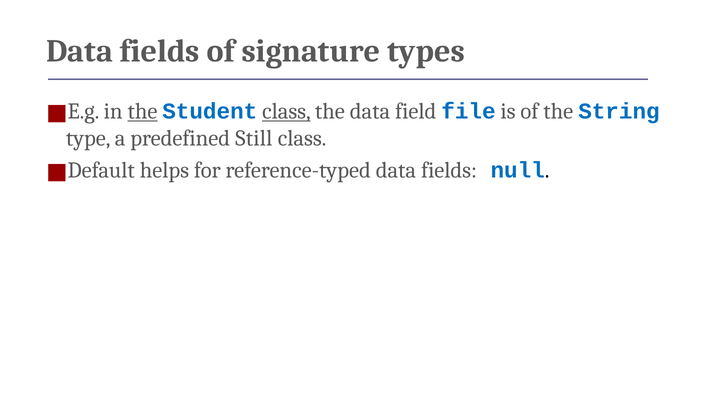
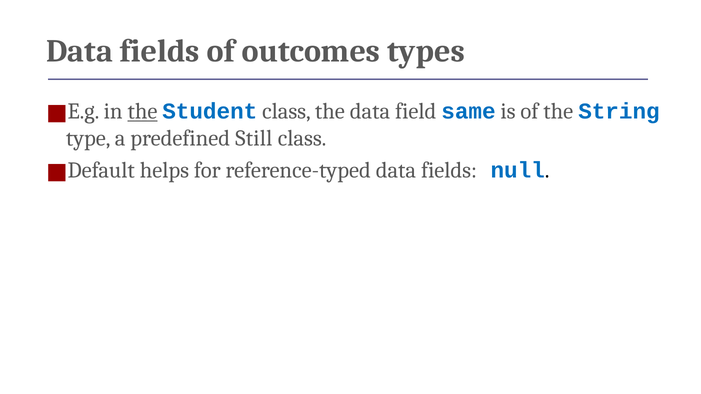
signature: signature -> outcomes
class at (286, 111) underline: present -> none
file: file -> same
